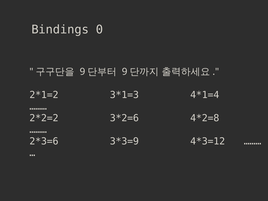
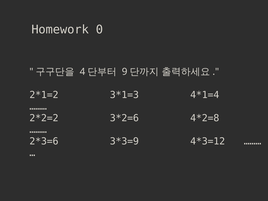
Bindings: Bindings -> Homework
9 at (82, 72): 9 -> 4
